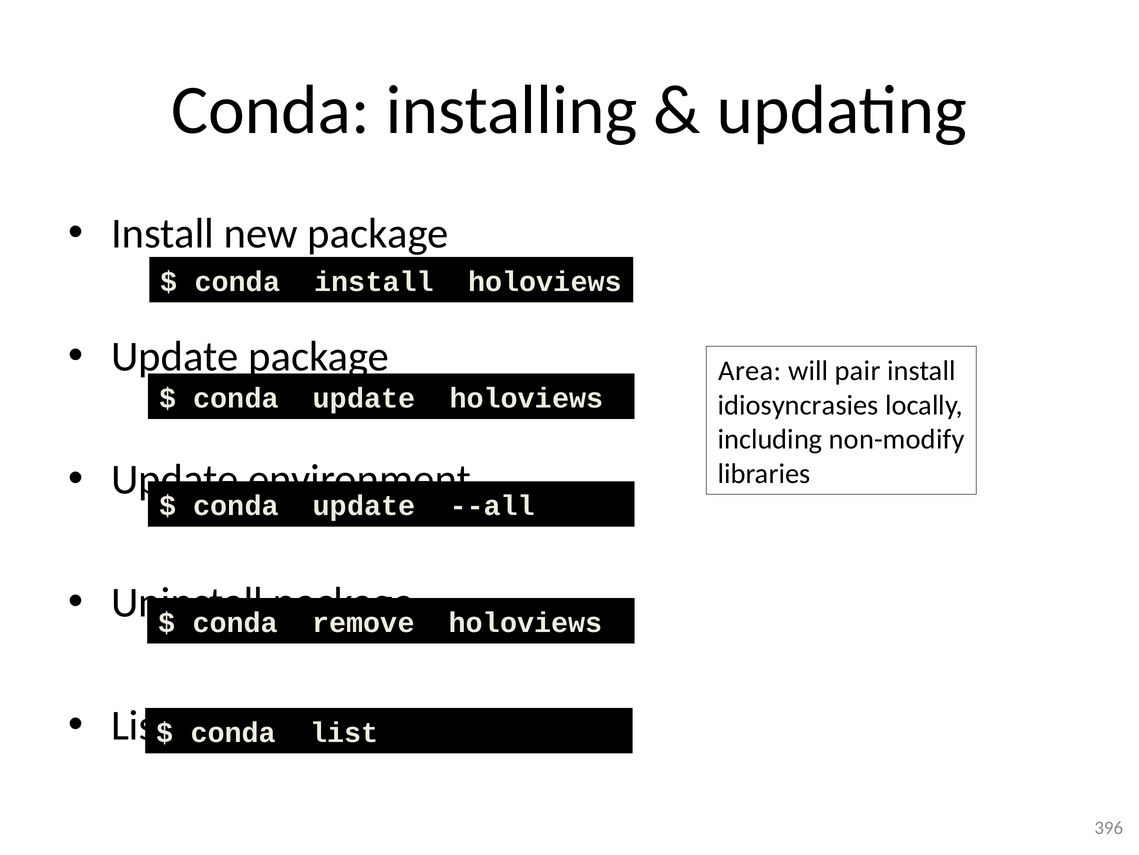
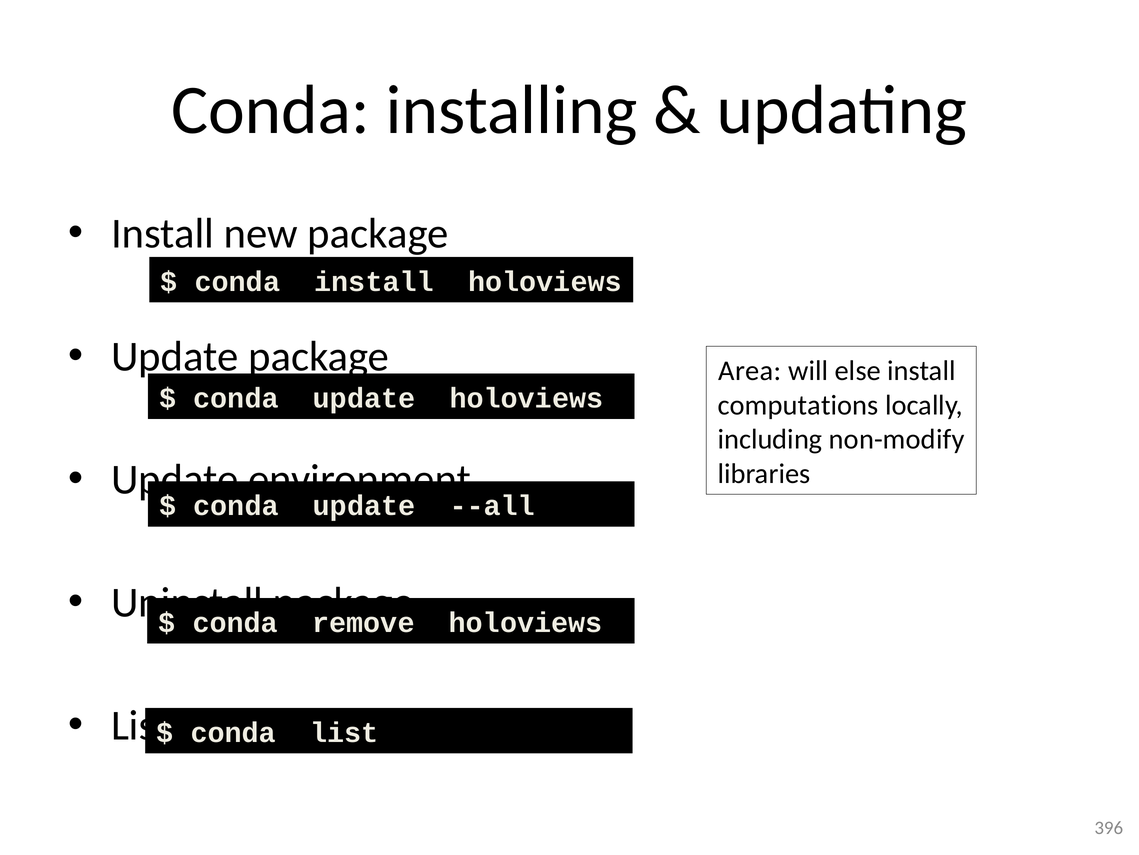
pair: pair -> else
idiosyncrasies: idiosyncrasies -> computations
